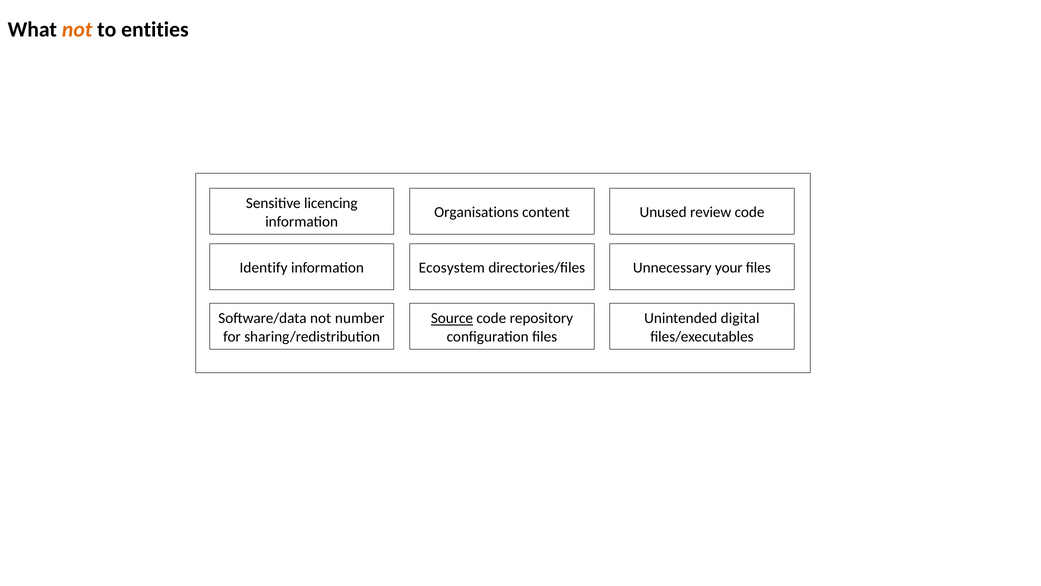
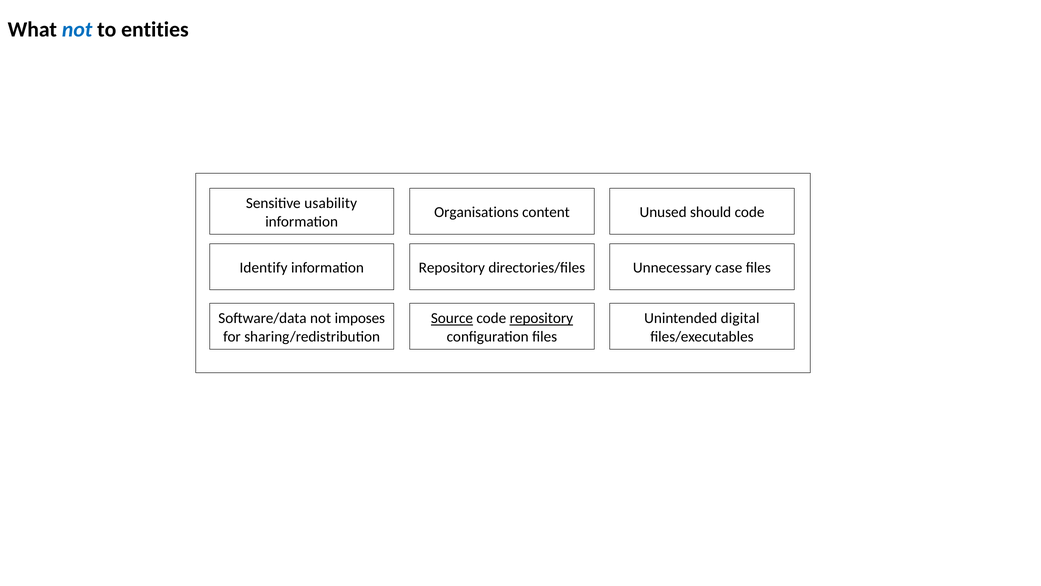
not at (77, 29) colour: orange -> blue
licencing: licencing -> usability
review: review -> should
Ecosystem at (452, 268): Ecosystem -> Repository
your: your -> case
number: number -> imposes
repository at (541, 318) underline: none -> present
